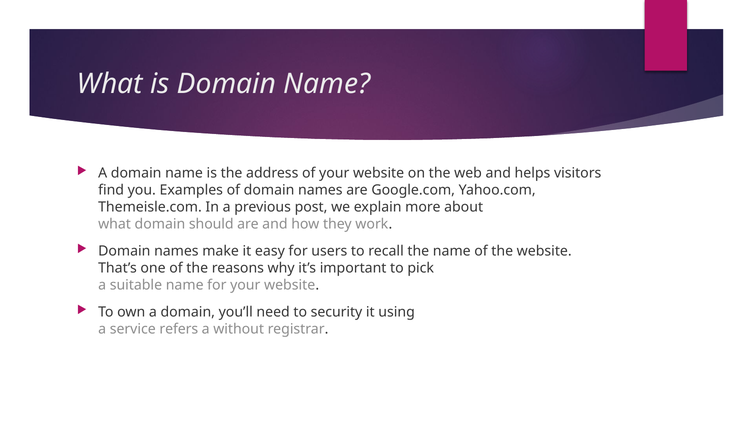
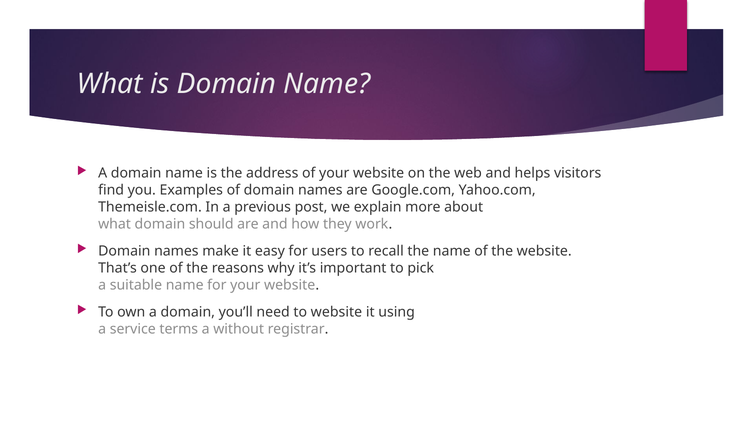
to security: security -> website
refers: refers -> terms
